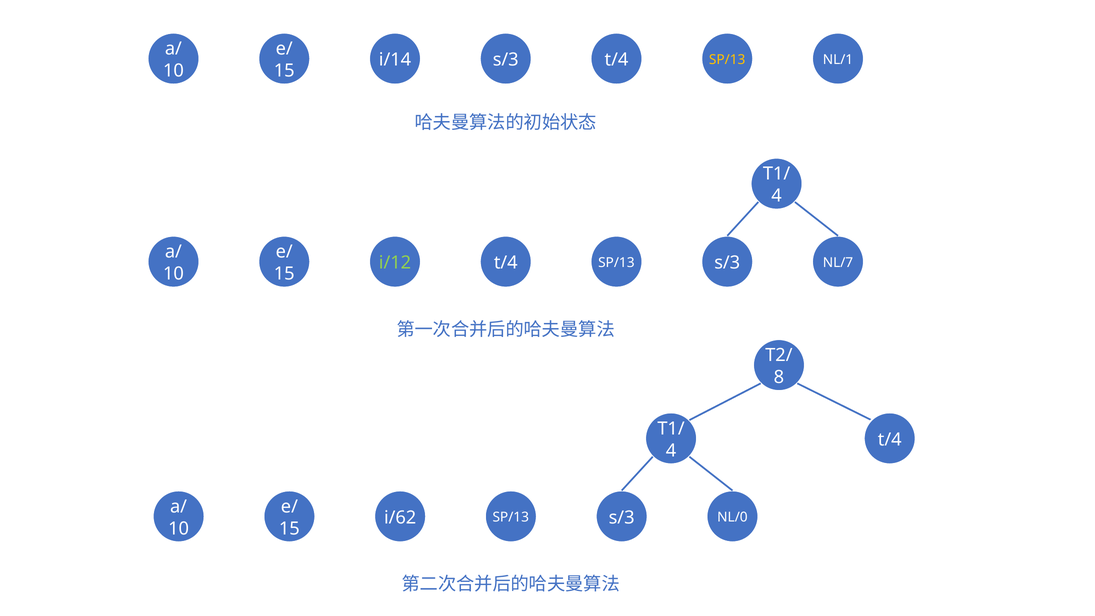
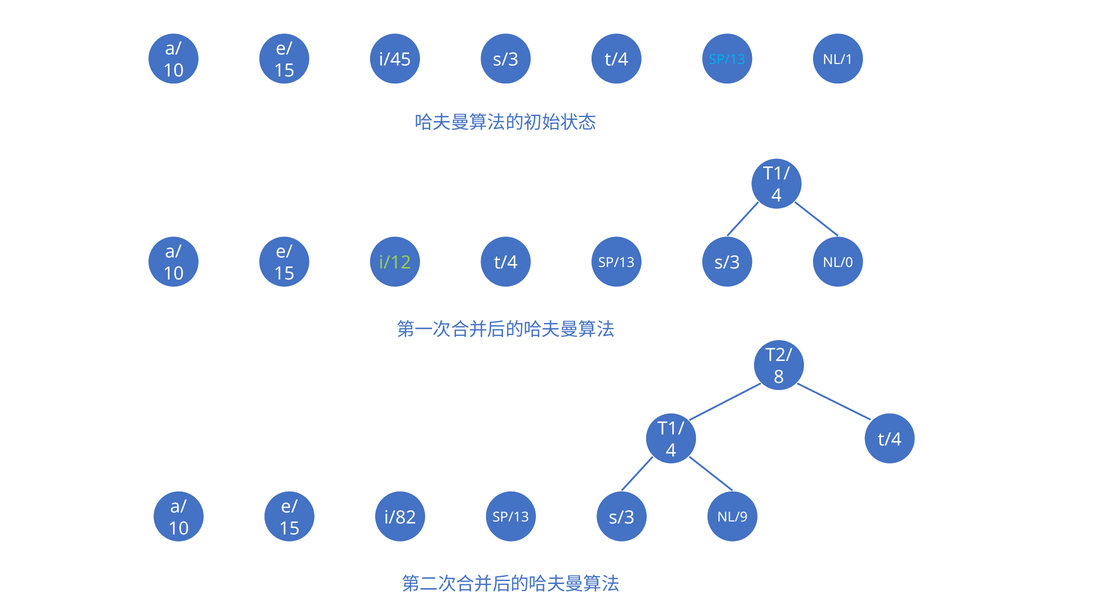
i/14: i/14 -> i/45
SP/13 at (727, 60) colour: yellow -> light blue
NL/7: NL/7 -> NL/0
i/62: i/62 -> i/82
NL/0: NL/0 -> NL/9
